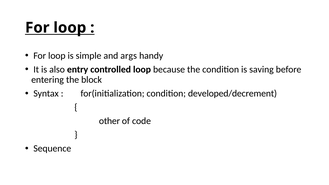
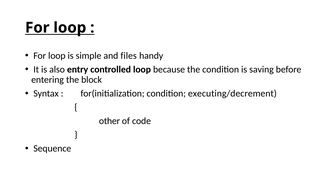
args: args -> files
developed/decrement: developed/decrement -> executing/decrement
